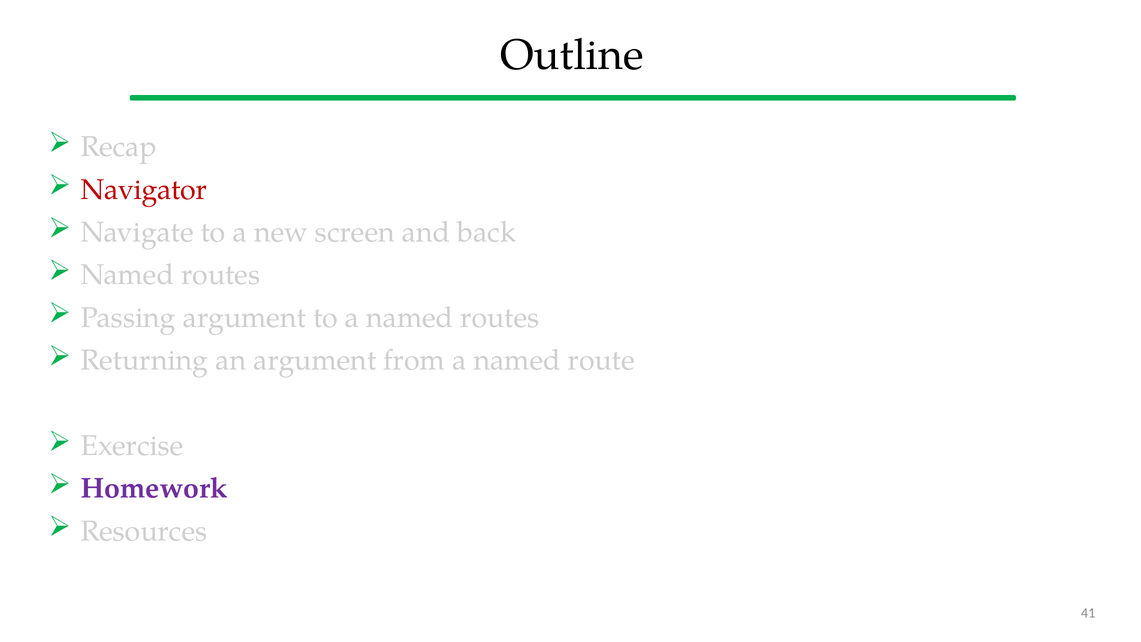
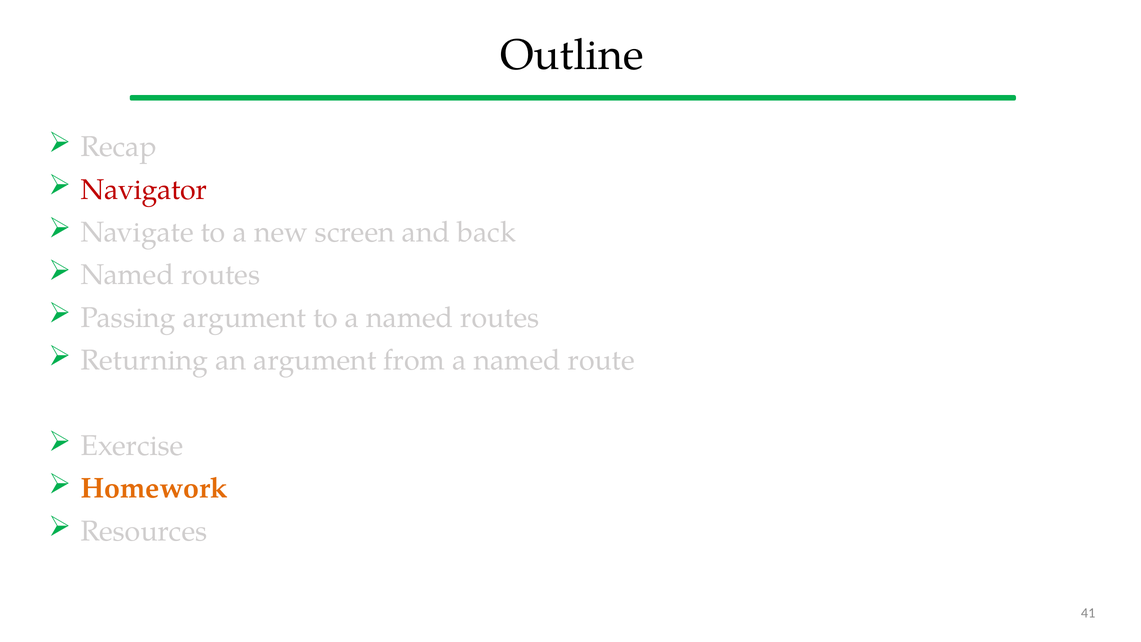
Homework colour: purple -> orange
